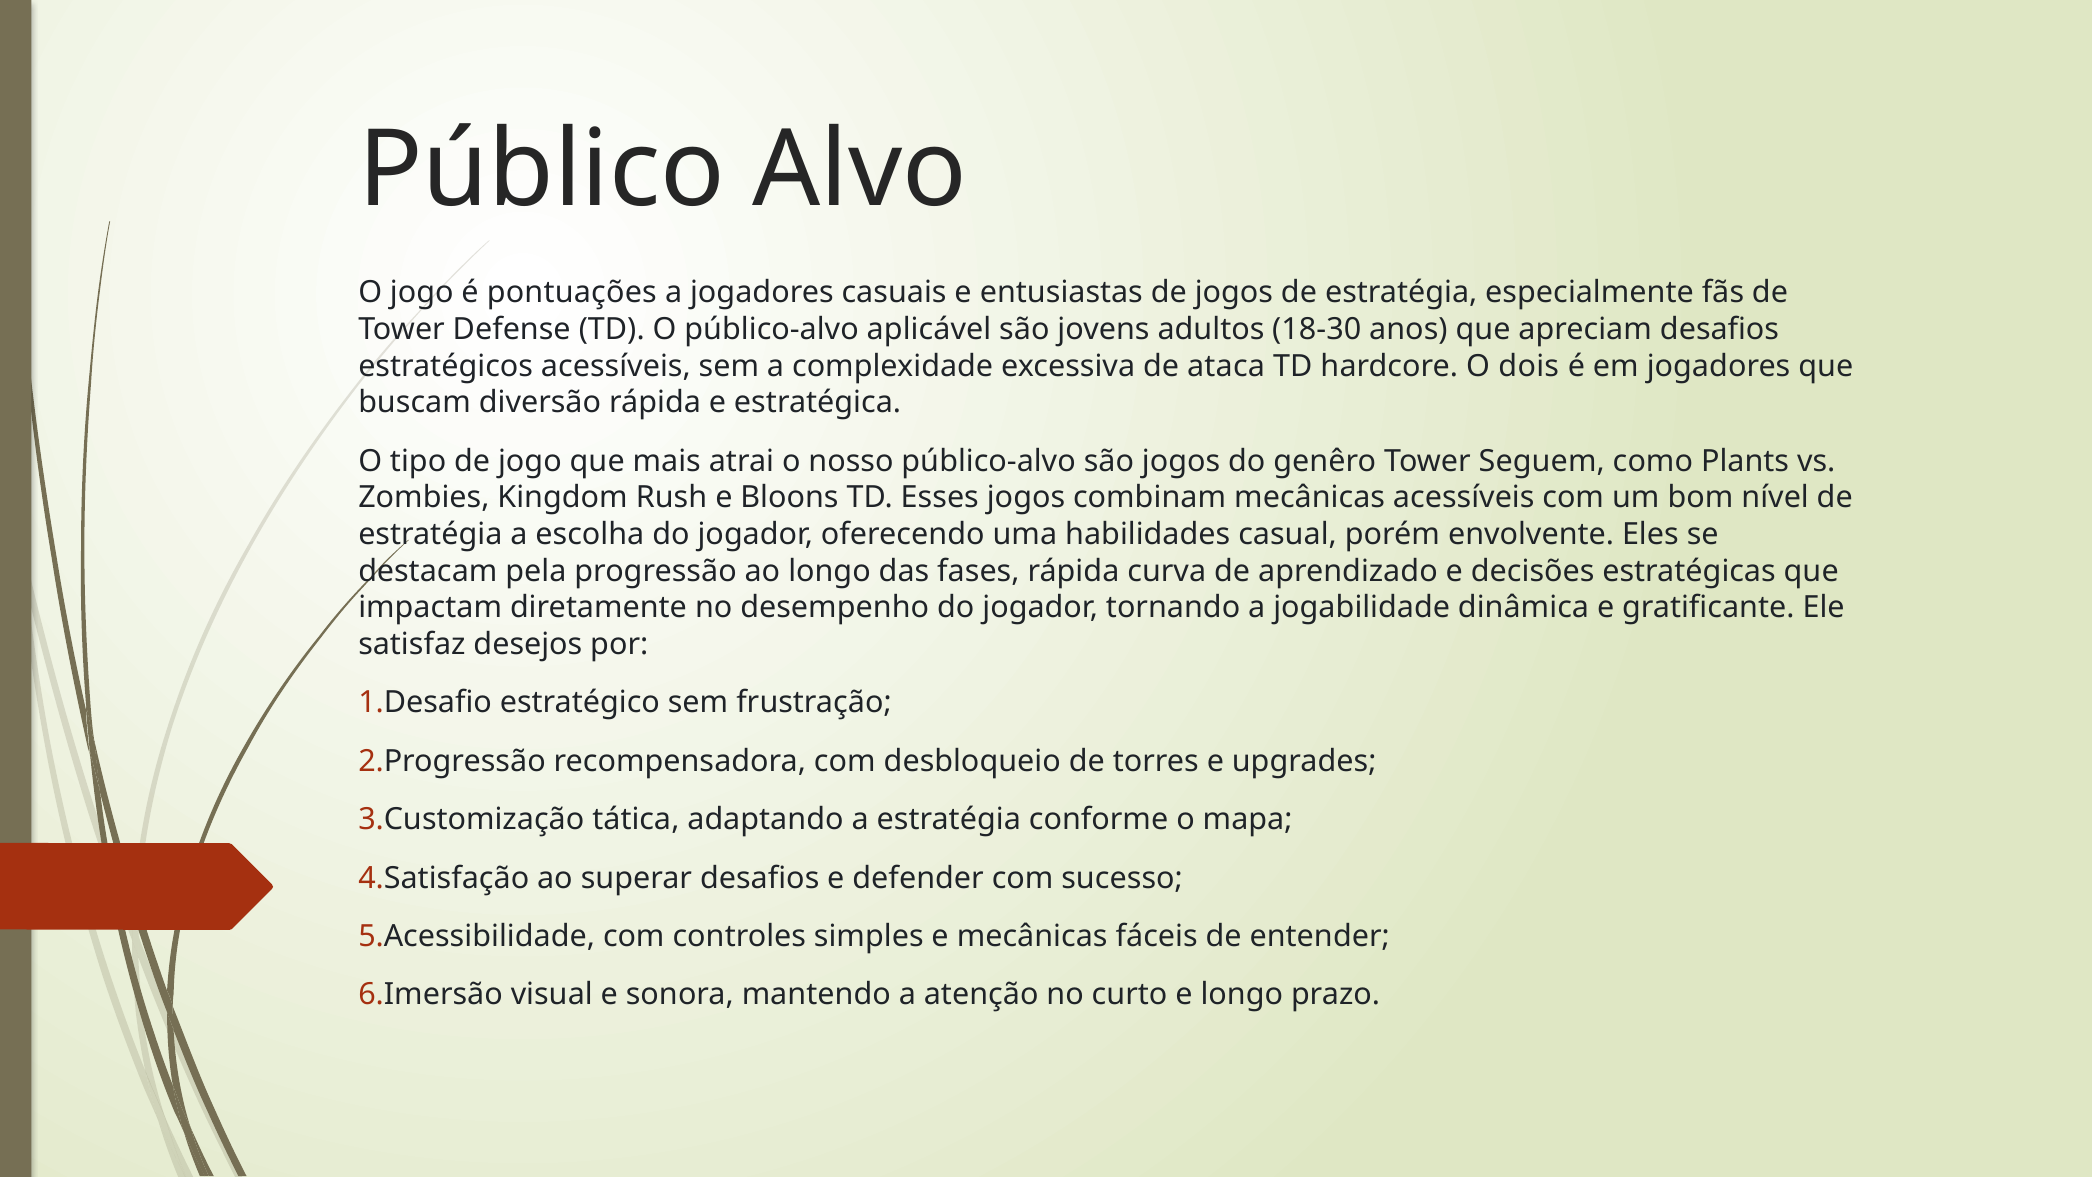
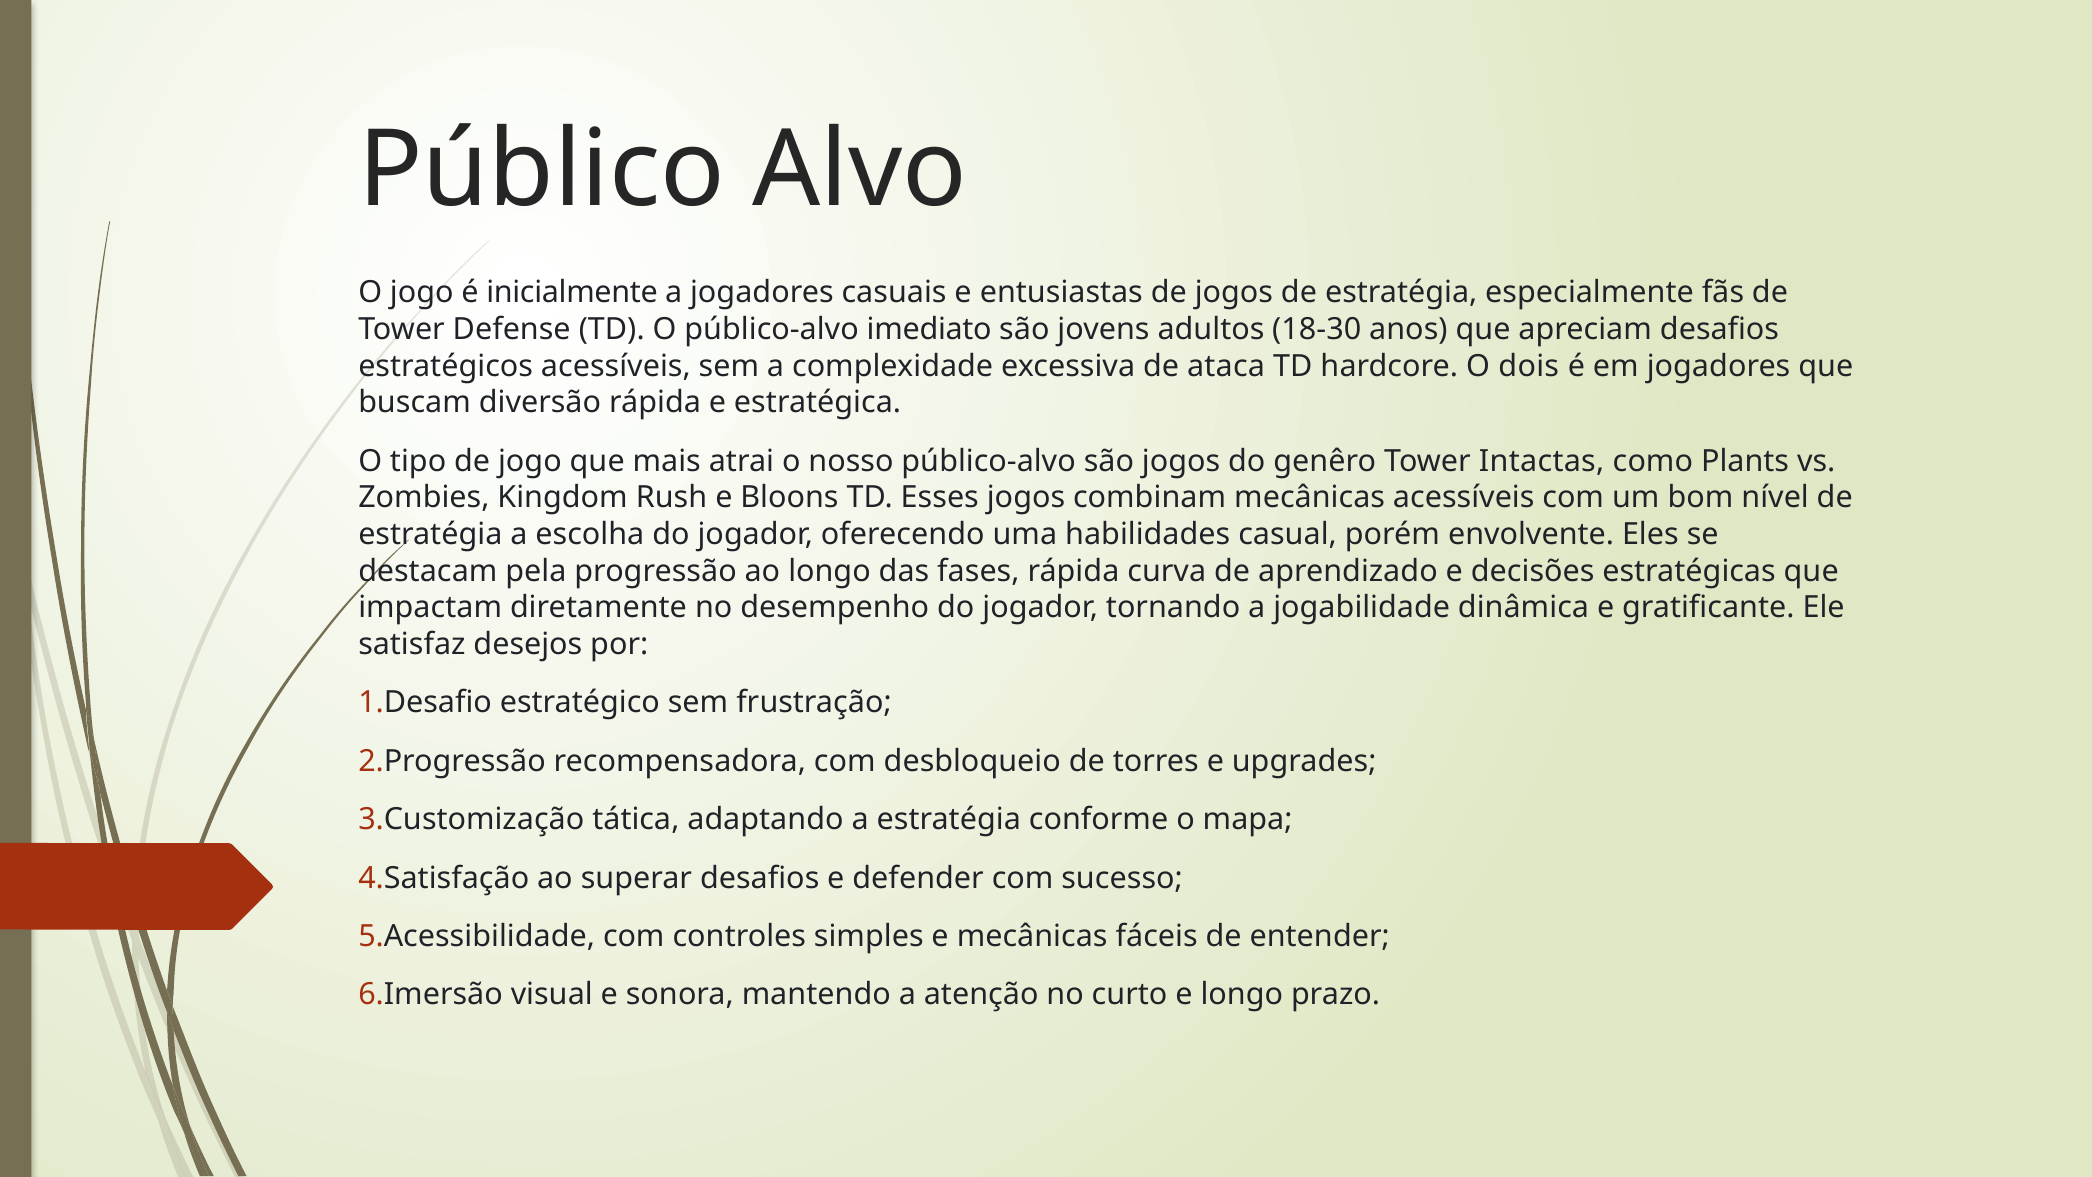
pontuações: pontuações -> inicialmente
aplicável: aplicável -> imediato
Seguem: Seguem -> Intactas
